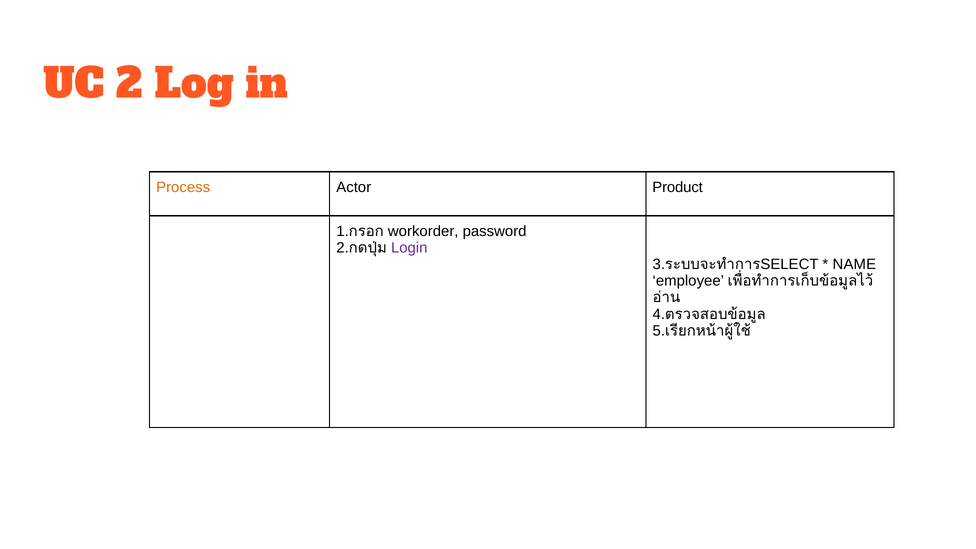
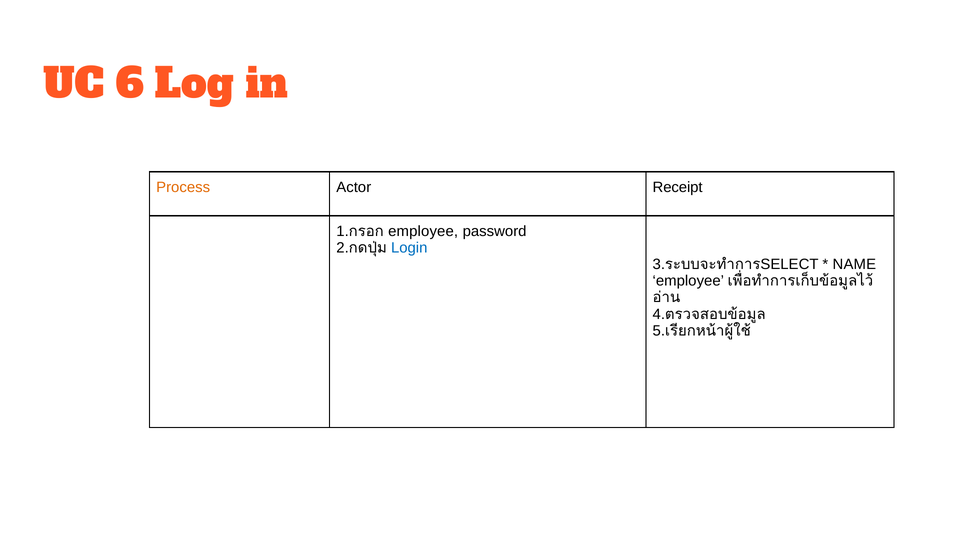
UC 2: 2 -> 6
Product: Product -> Receipt
workorder at (423, 231): workorder -> employee
Login colour: purple -> blue
